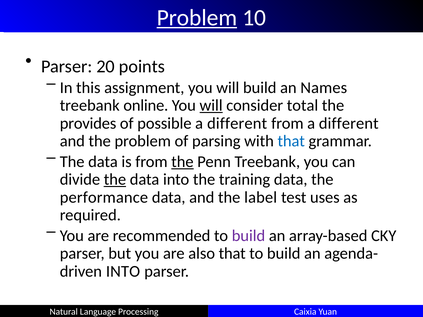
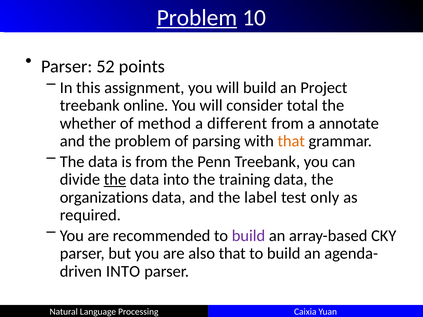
20: 20 -> 52
Names: Names -> Project
will at (211, 106) underline: present -> none
provides: provides -> whether
possible: possible -> method
from a different: different -> annotate
that at (291, 141) colour: blue -> orange
the at (182, 162) underline: present -> none
performance: performance -> organizations
uses: uses -> only
